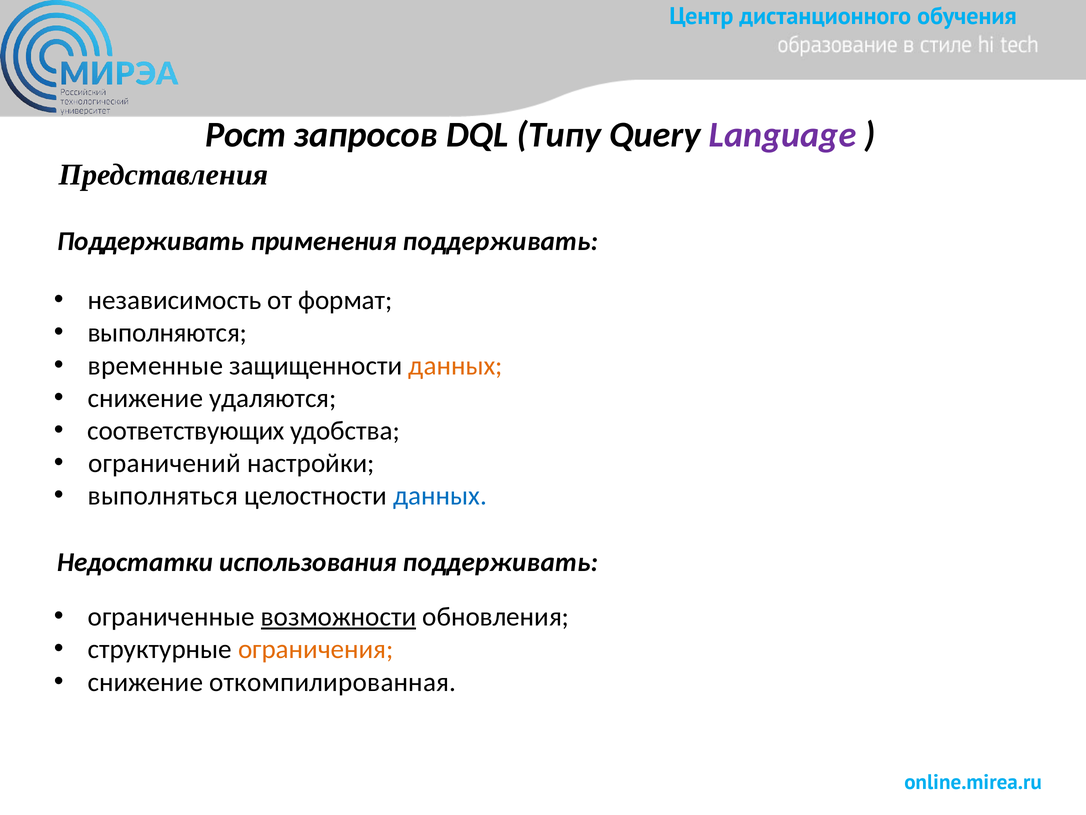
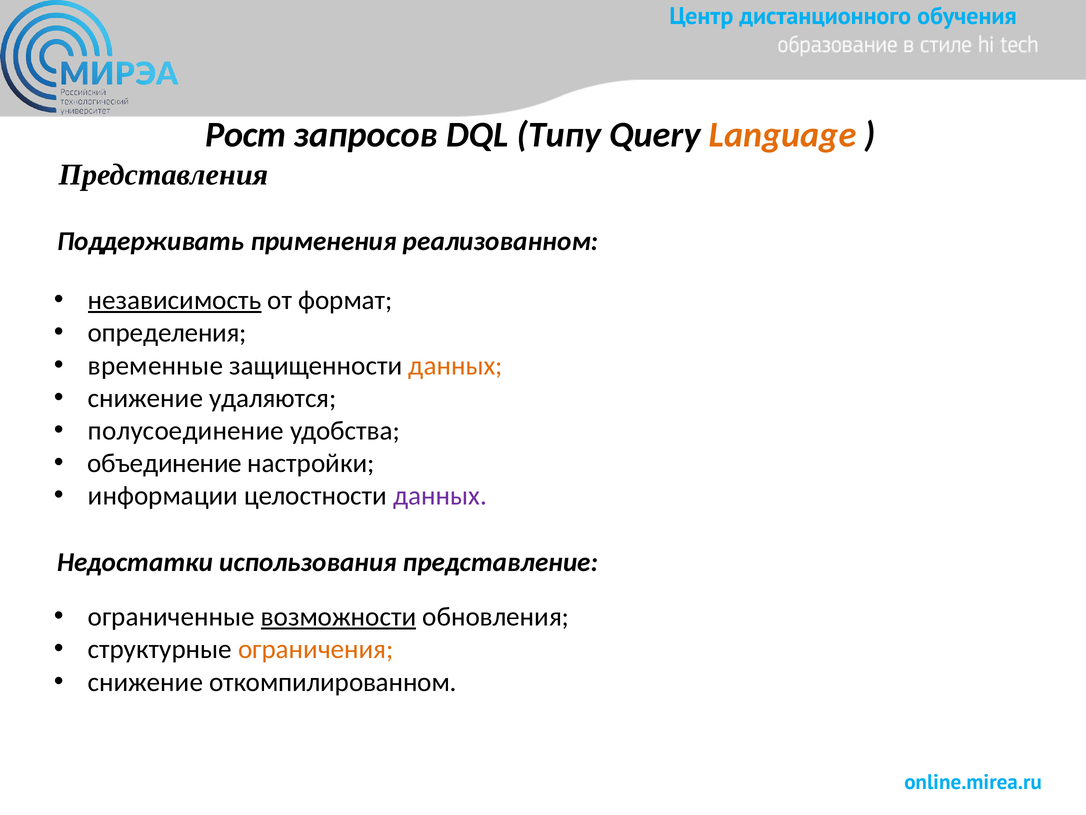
Language colour: purple -> orange
применения поддерживать: поддерживать -> реализованном
независимость underline: none -> present
выполняются: выполняются -> определения
соответствующих: соответствующих -> полусоединение
ограничений: ограничений -> объединение
выполняться: выполняться -> информации
данных at (440, 496) colour: blue -> purple
использования поддерживать: поддерживать -> представление
откомпилированная: откомпилированная -> откомпилированном
